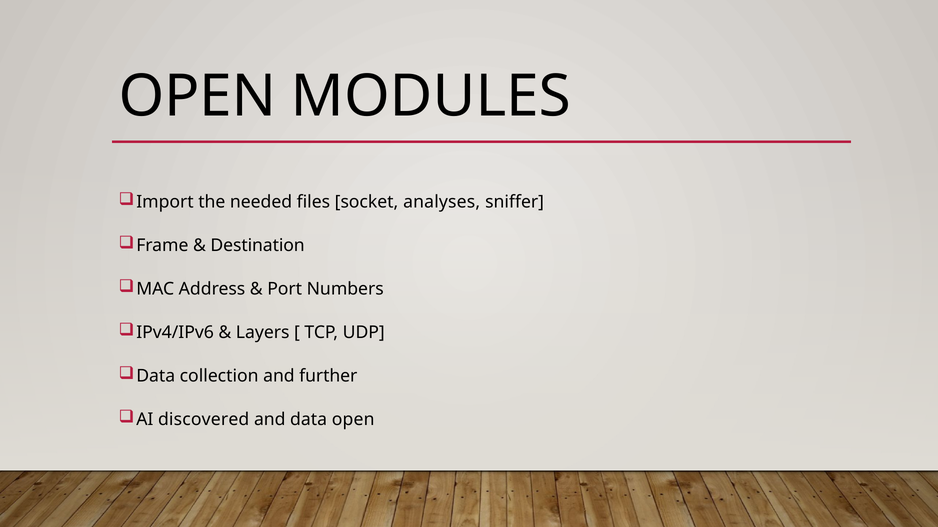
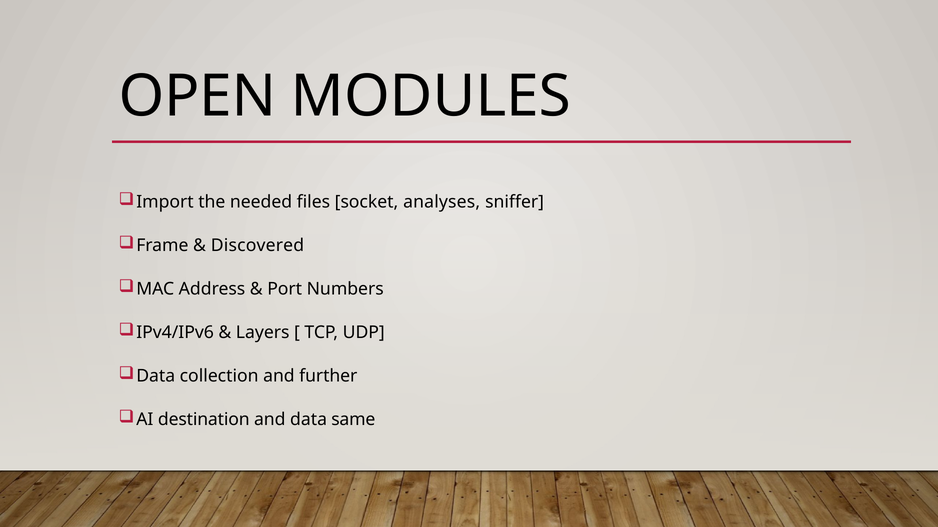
Destination: Destination -> Discovered
discovered: discovered -> destination
data open: open -> same
